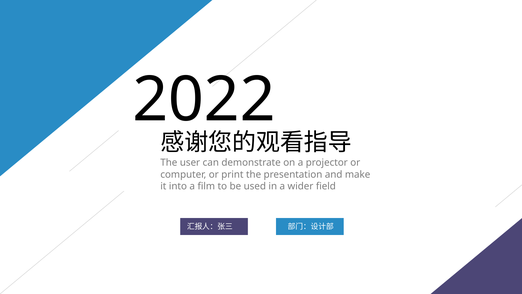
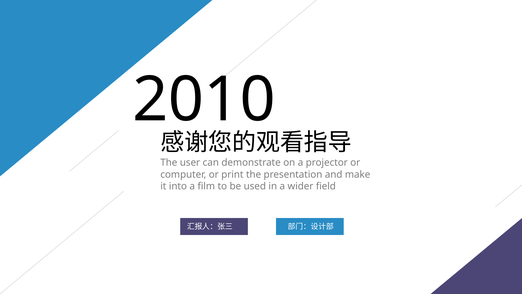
2022: 2022 -> 2010
